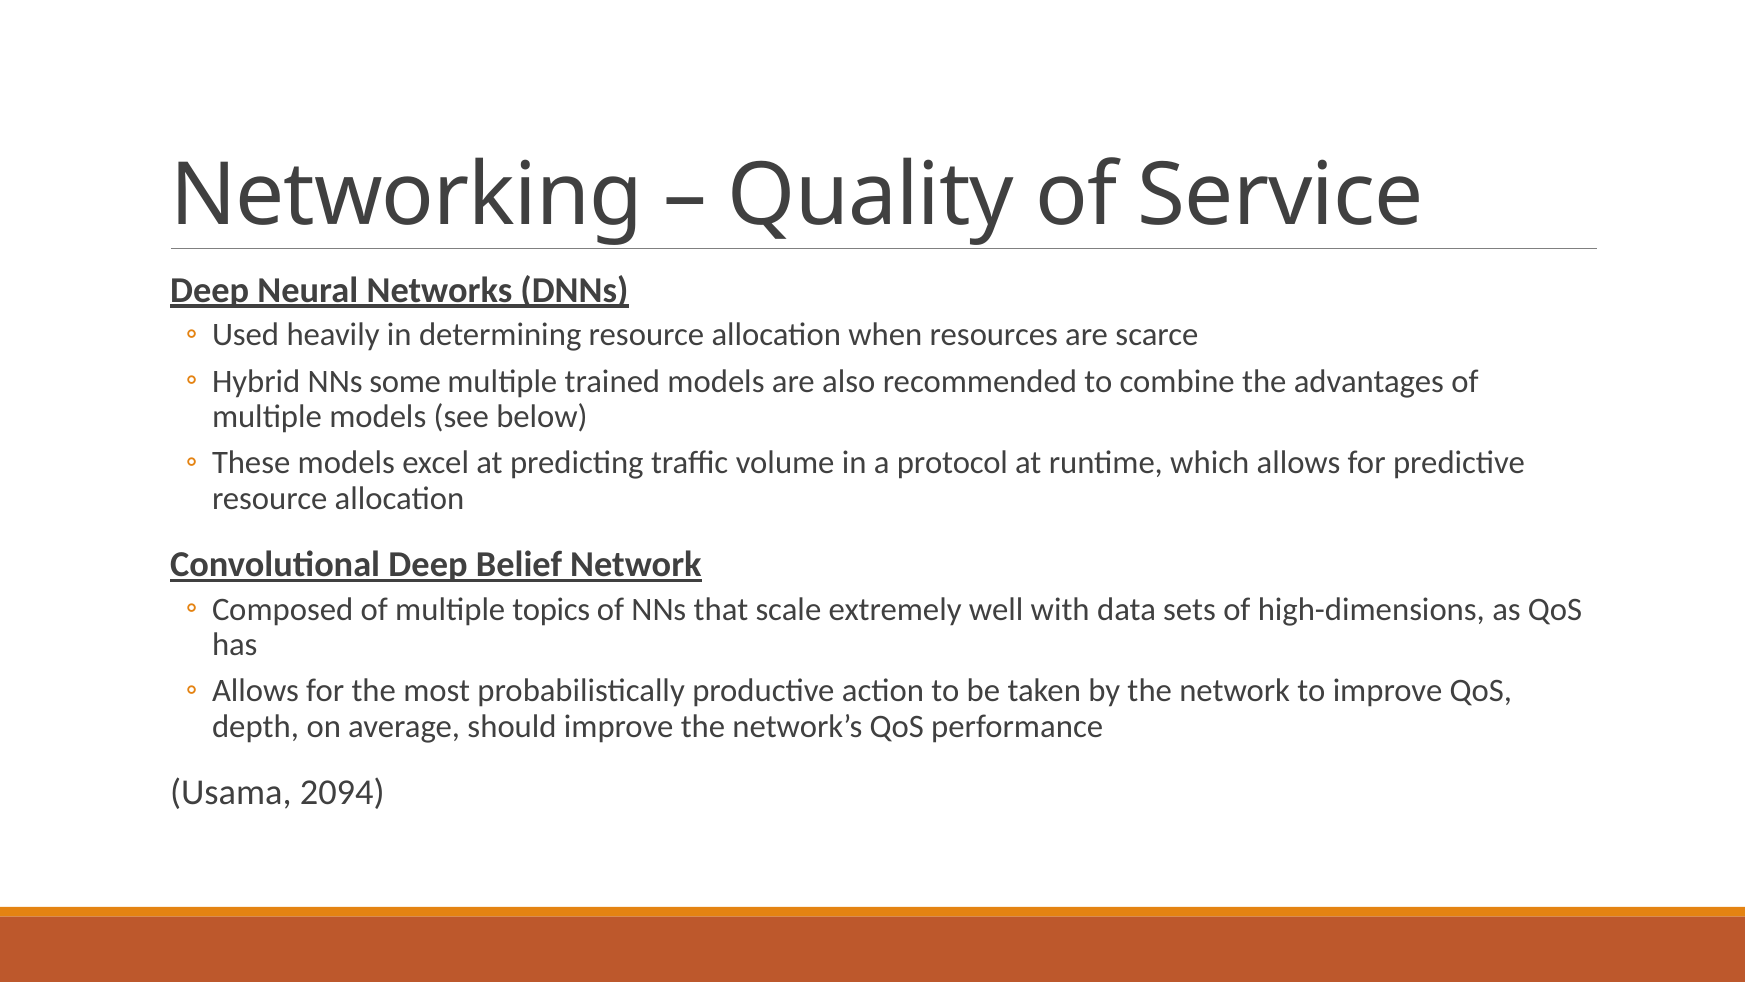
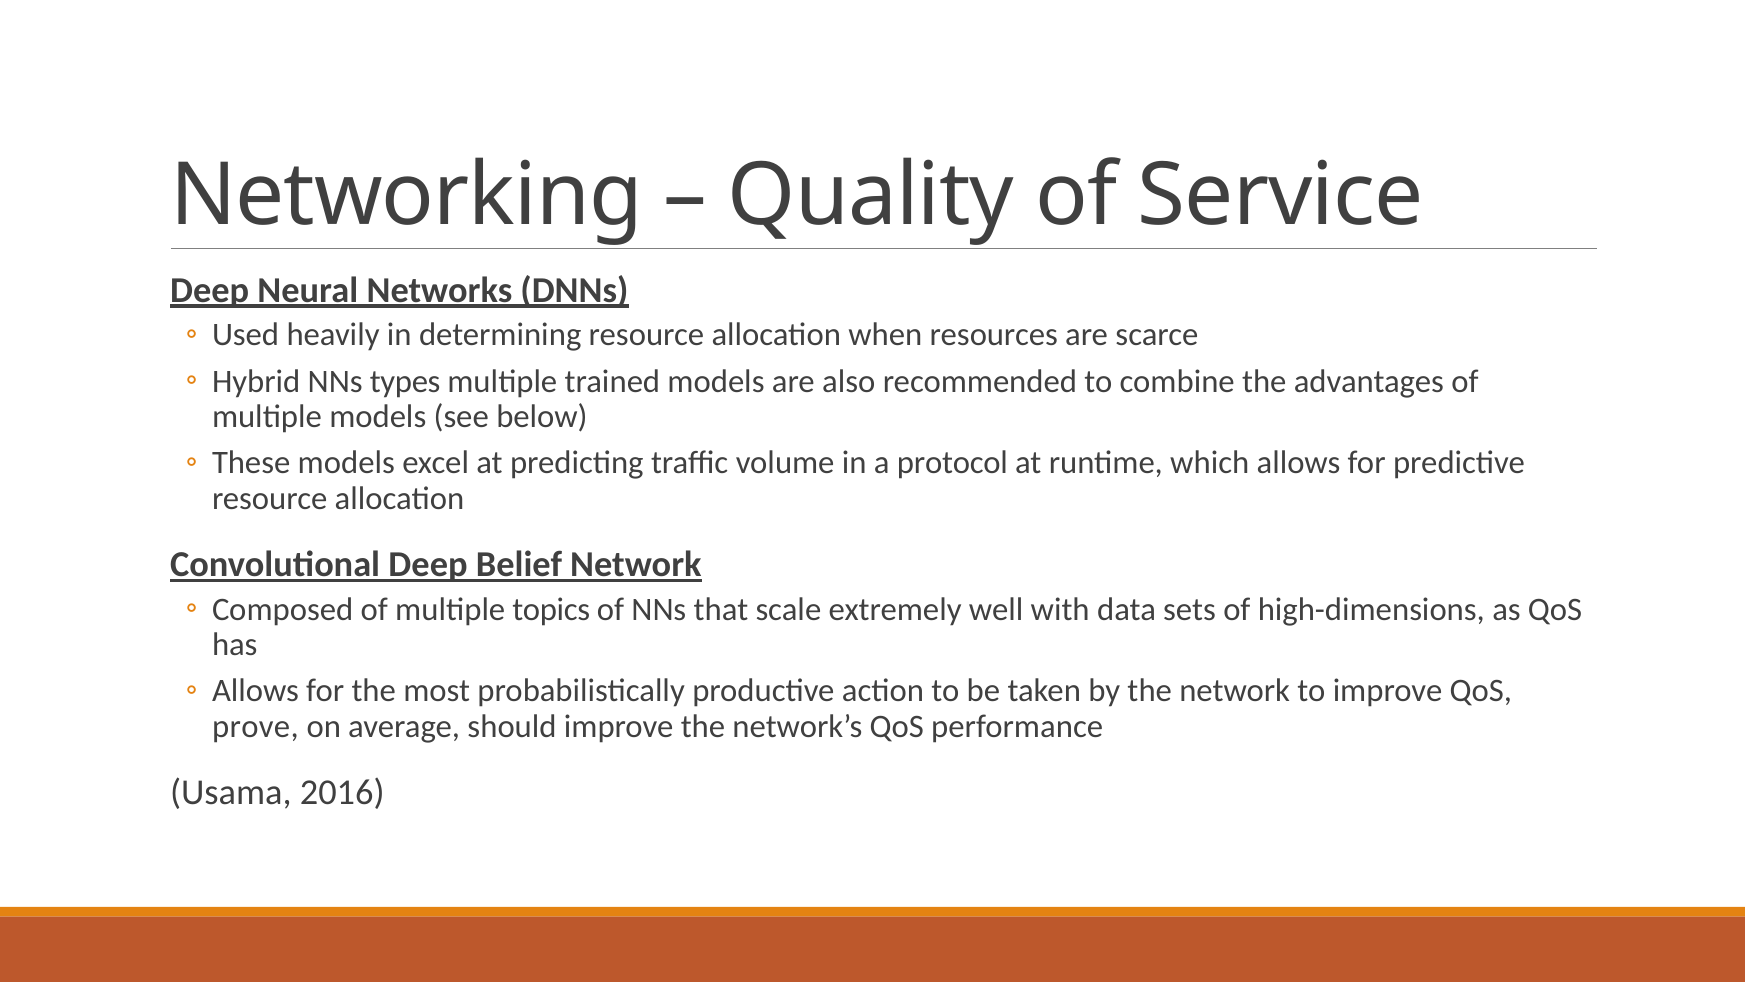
some: some -> types
depth: depth -> prove
2094: 2094 -> 2016
